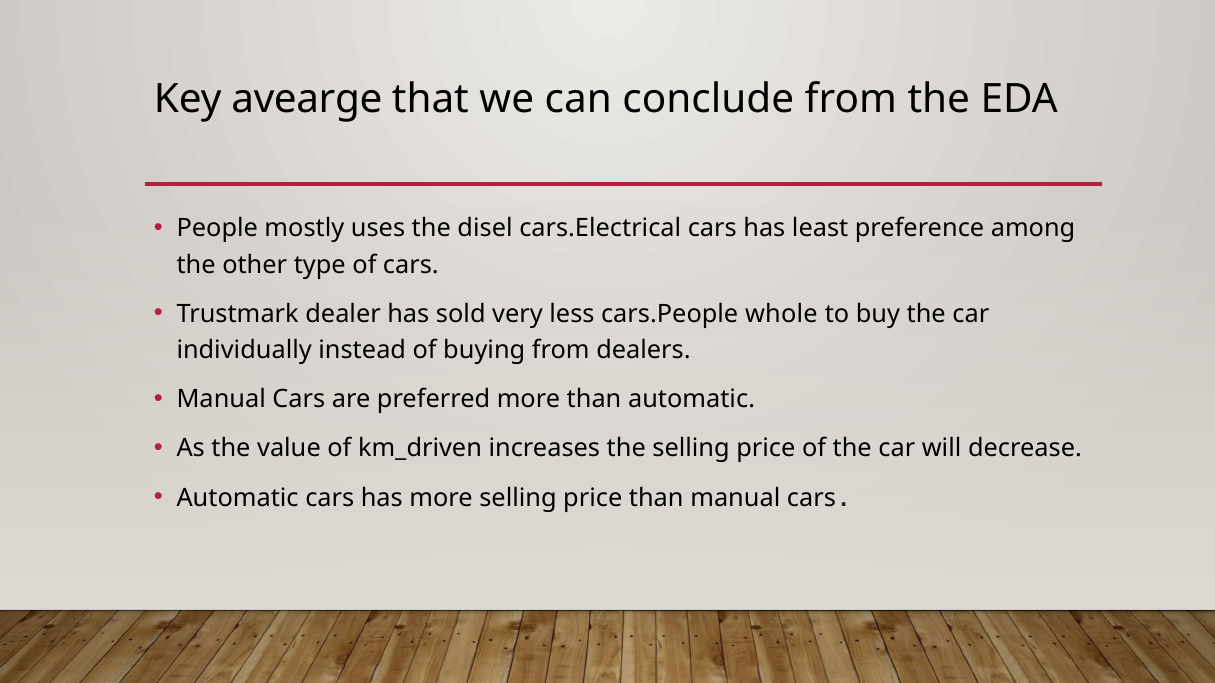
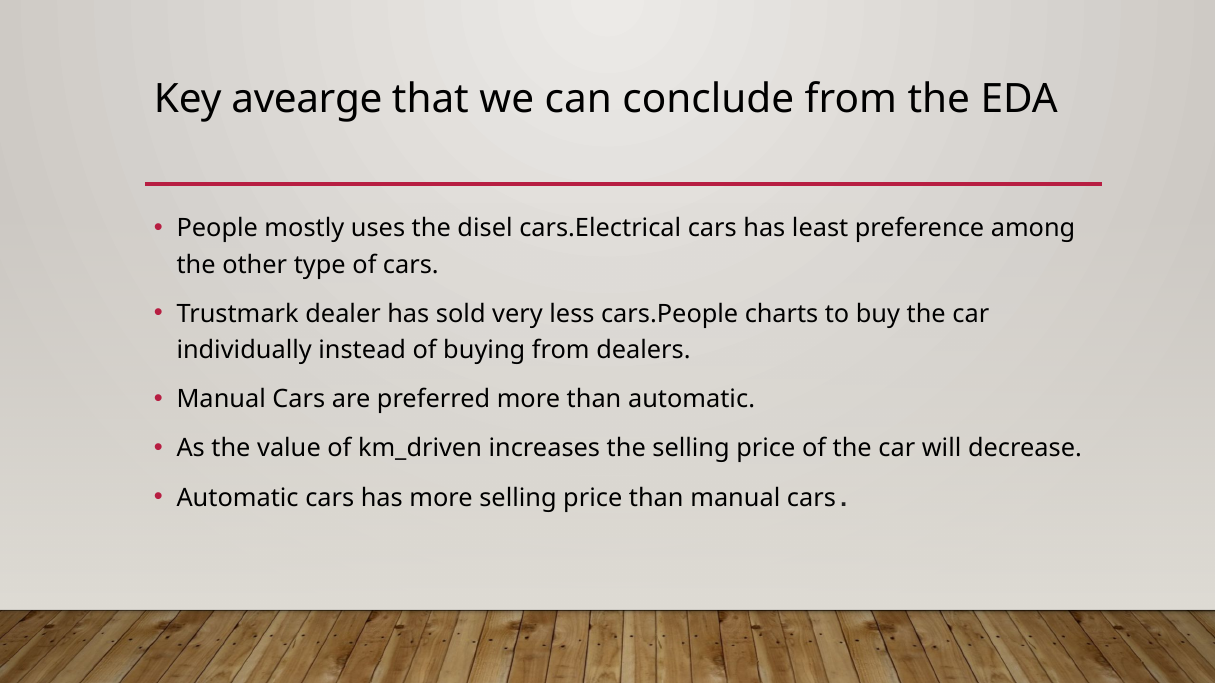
whole: whole -> charts
